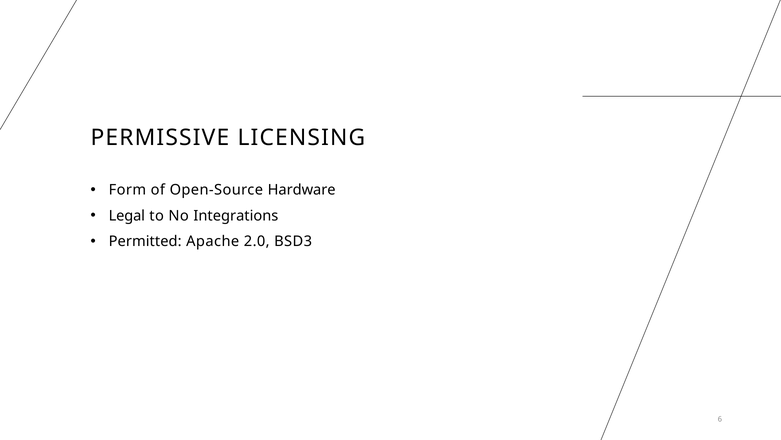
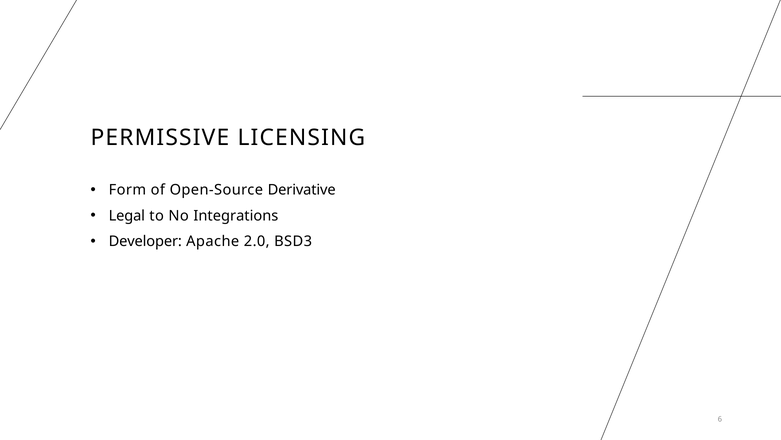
Hardware: Hardware -> Derivative
Permitted: Permitted -> Developer
